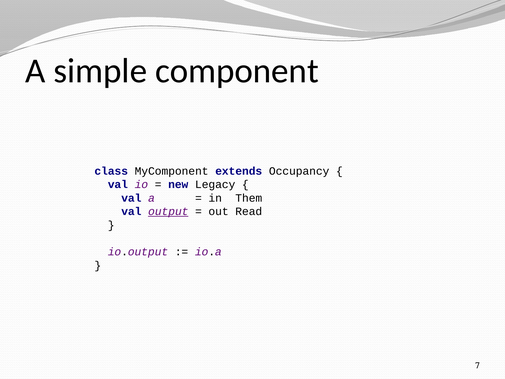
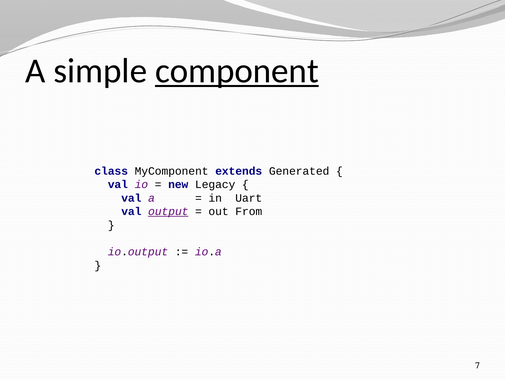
component underline: none -> present
Occupancy: Occupancy -> Generated
Them: Them -> Uart
Read: Read -> From
